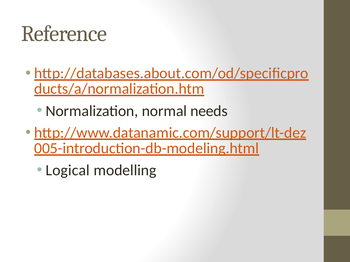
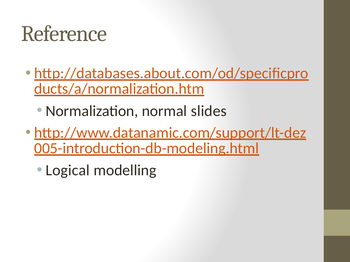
needs: needs -> slides
